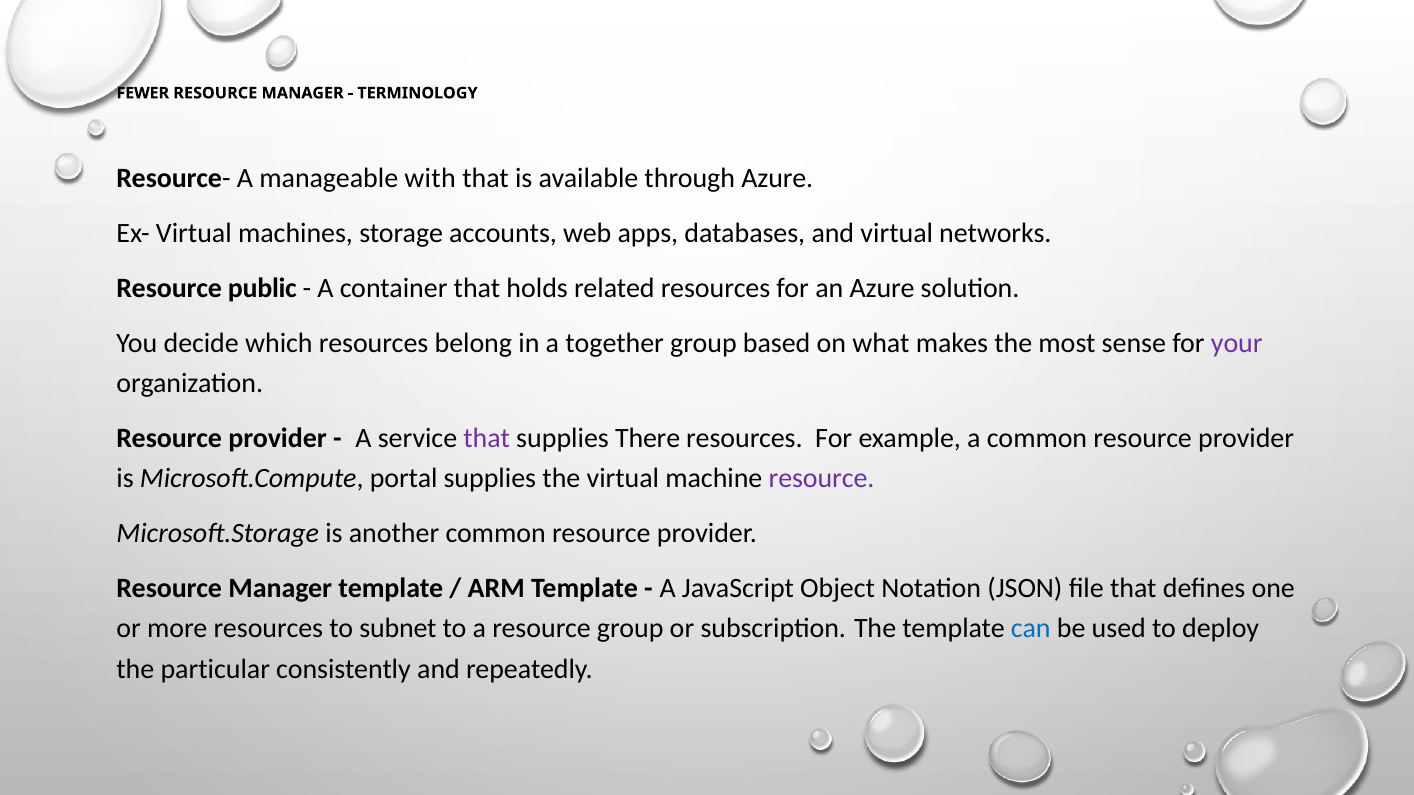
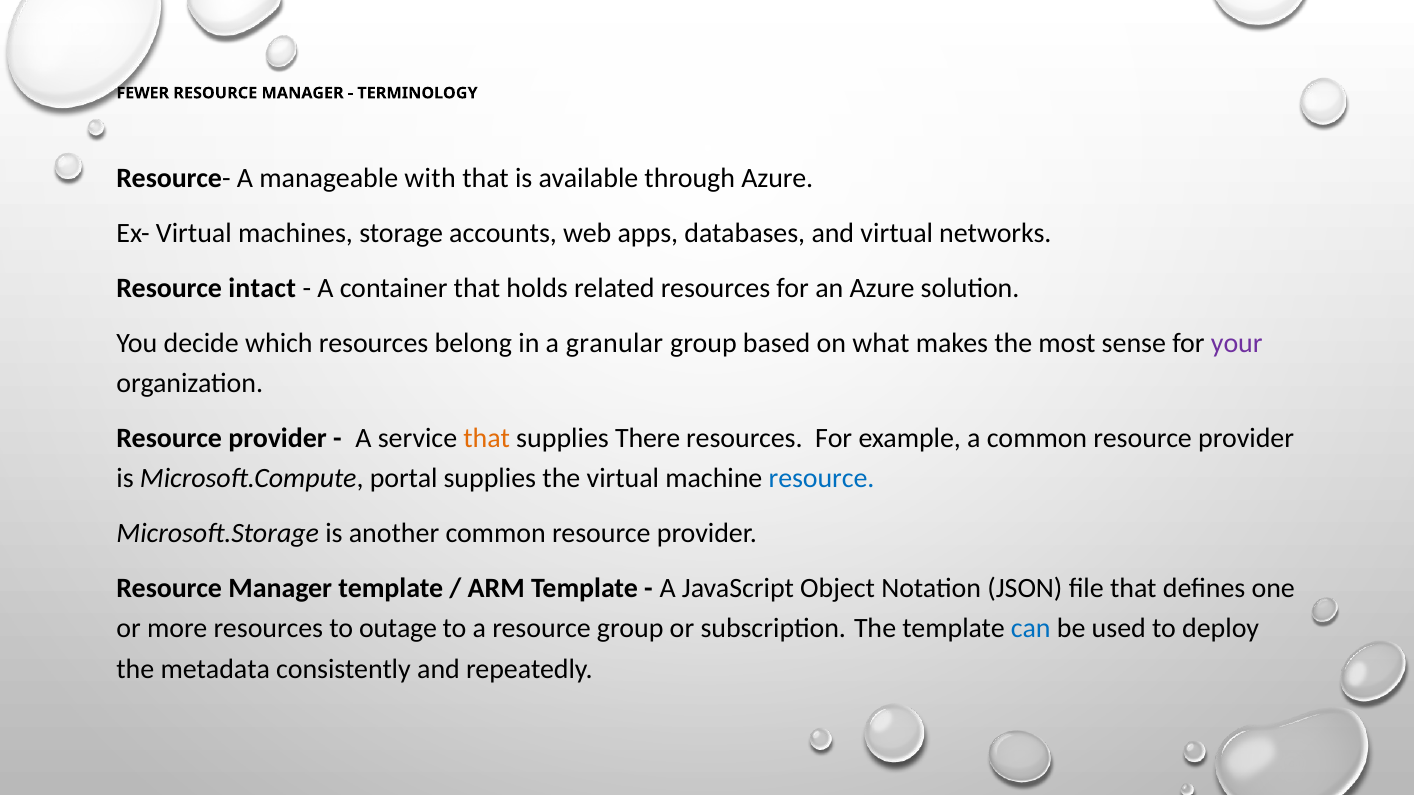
public: public -> intact
together: together -> granular
that at (487, 438) colour: purple -> orange
resource at (822, 479) colour: purple -> blue
subnet: subnet -> outage
particular: particular -> metadata
